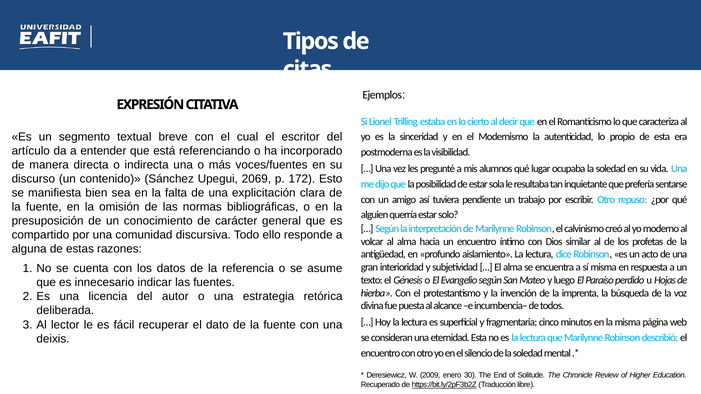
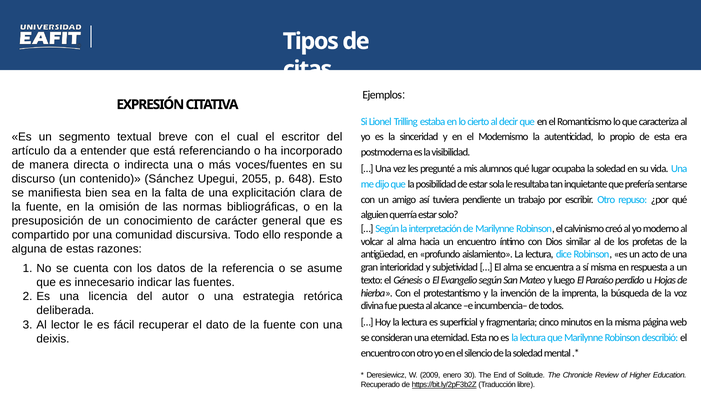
2069: 2069 -> 2055
172: 172 -> 648
